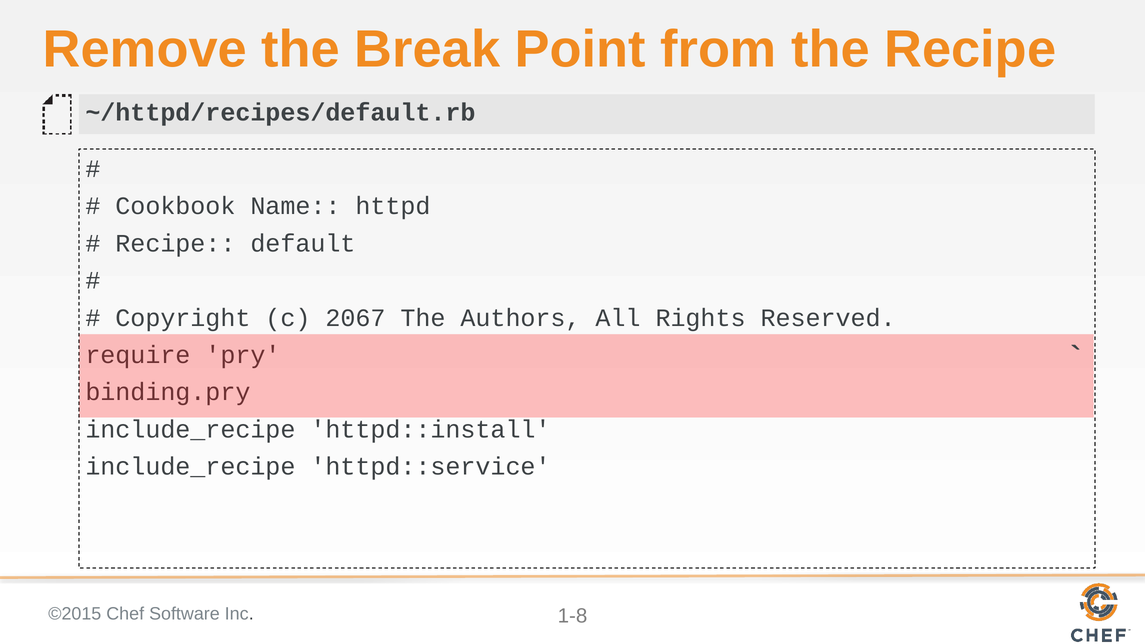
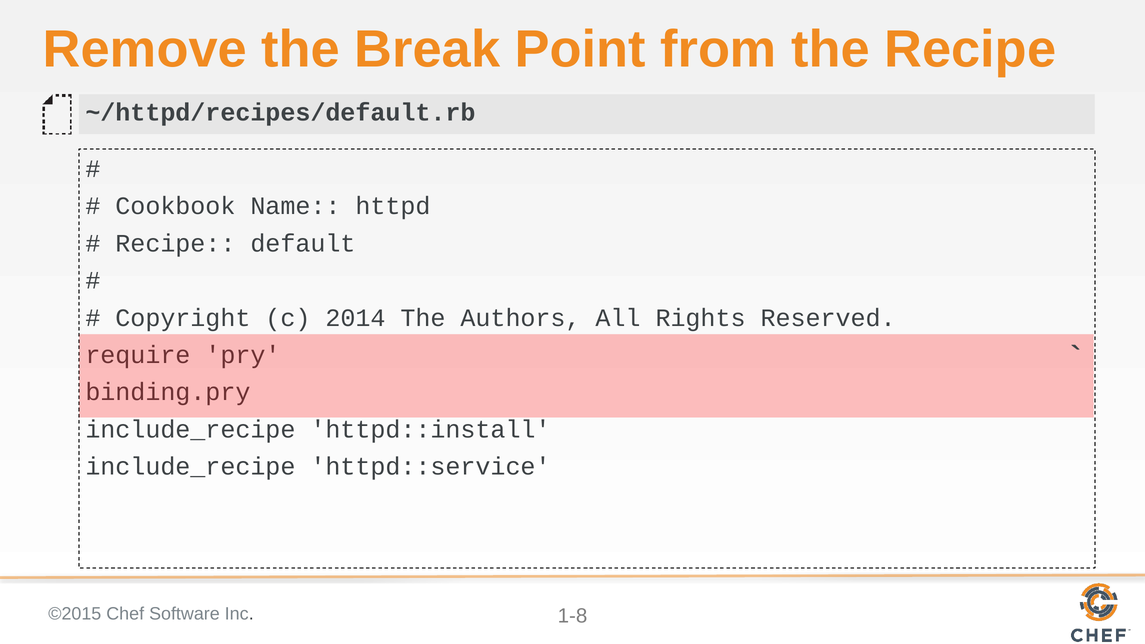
2067: 2067 -> 2014
